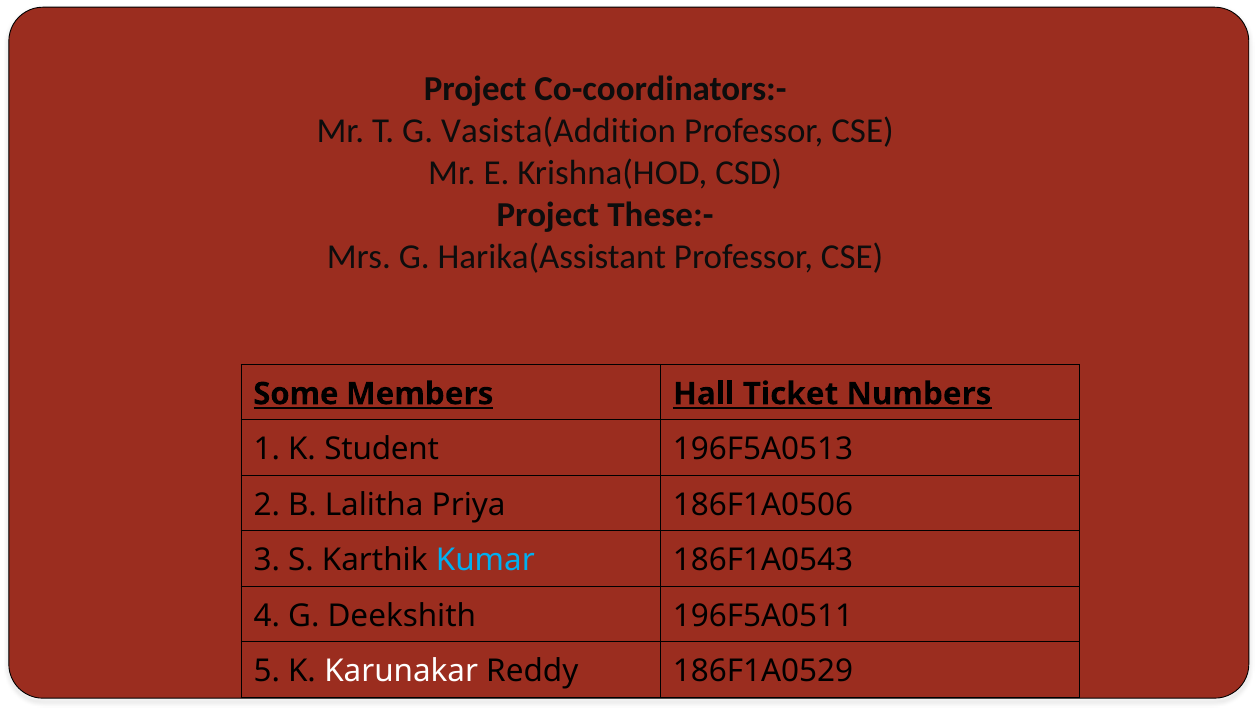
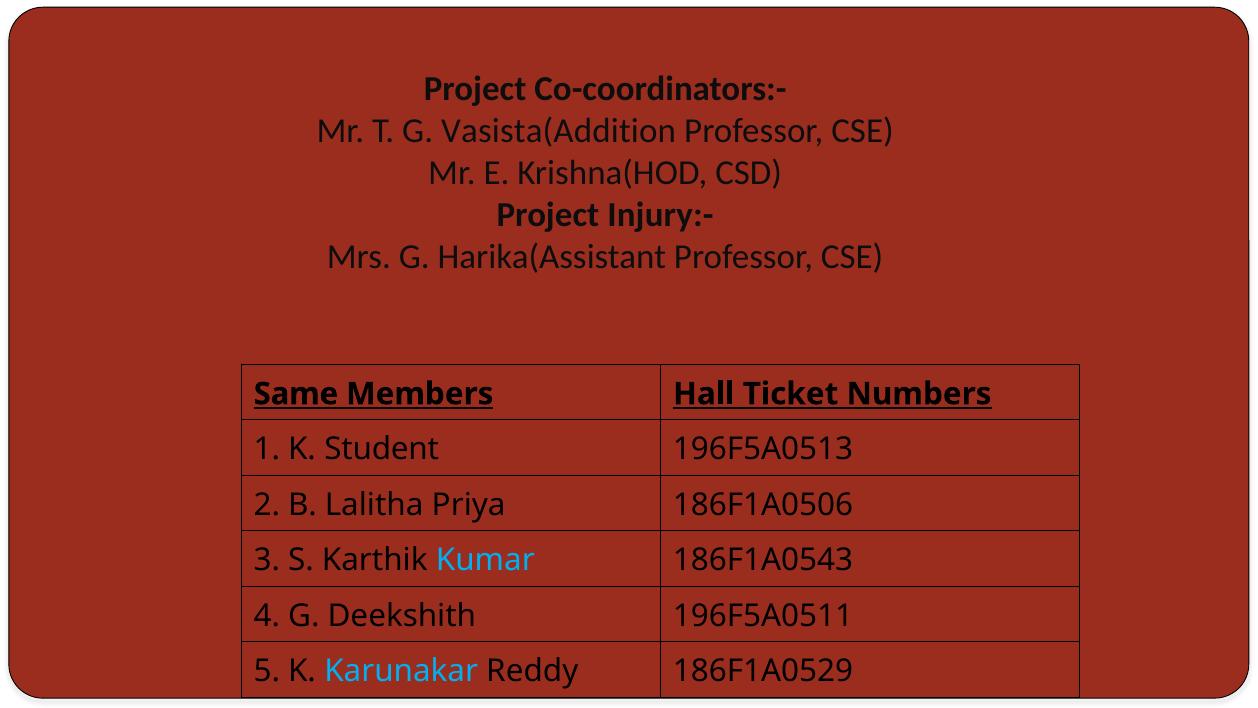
These:-: These:- -> Injury:-
Some: Some -> Same
Karunakar colour: white -> light blue
